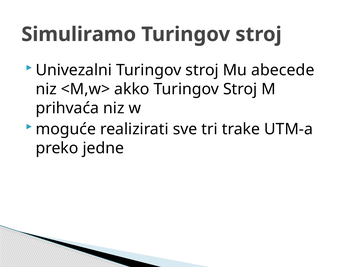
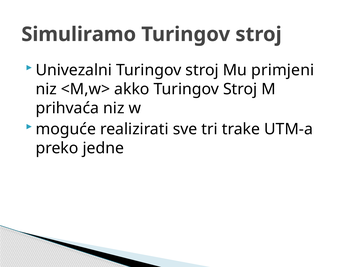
abecede: abecede -> primjeni
